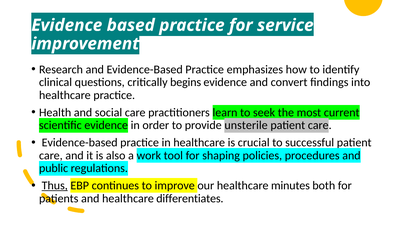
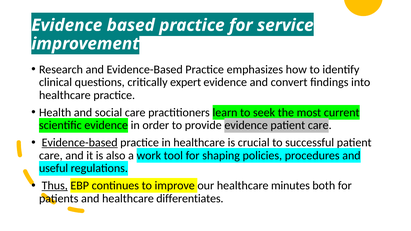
begins: begins -> expert
provide unsterile: unsterile -> evidence
Evidence-based at (80, 143) underline: none -> present
public: public -> useful
